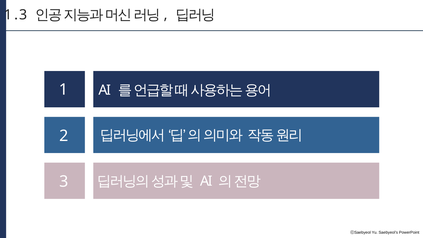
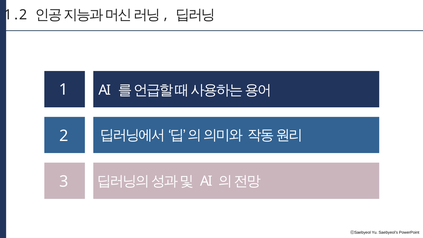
3 at (23, 15): 3 -> 2
